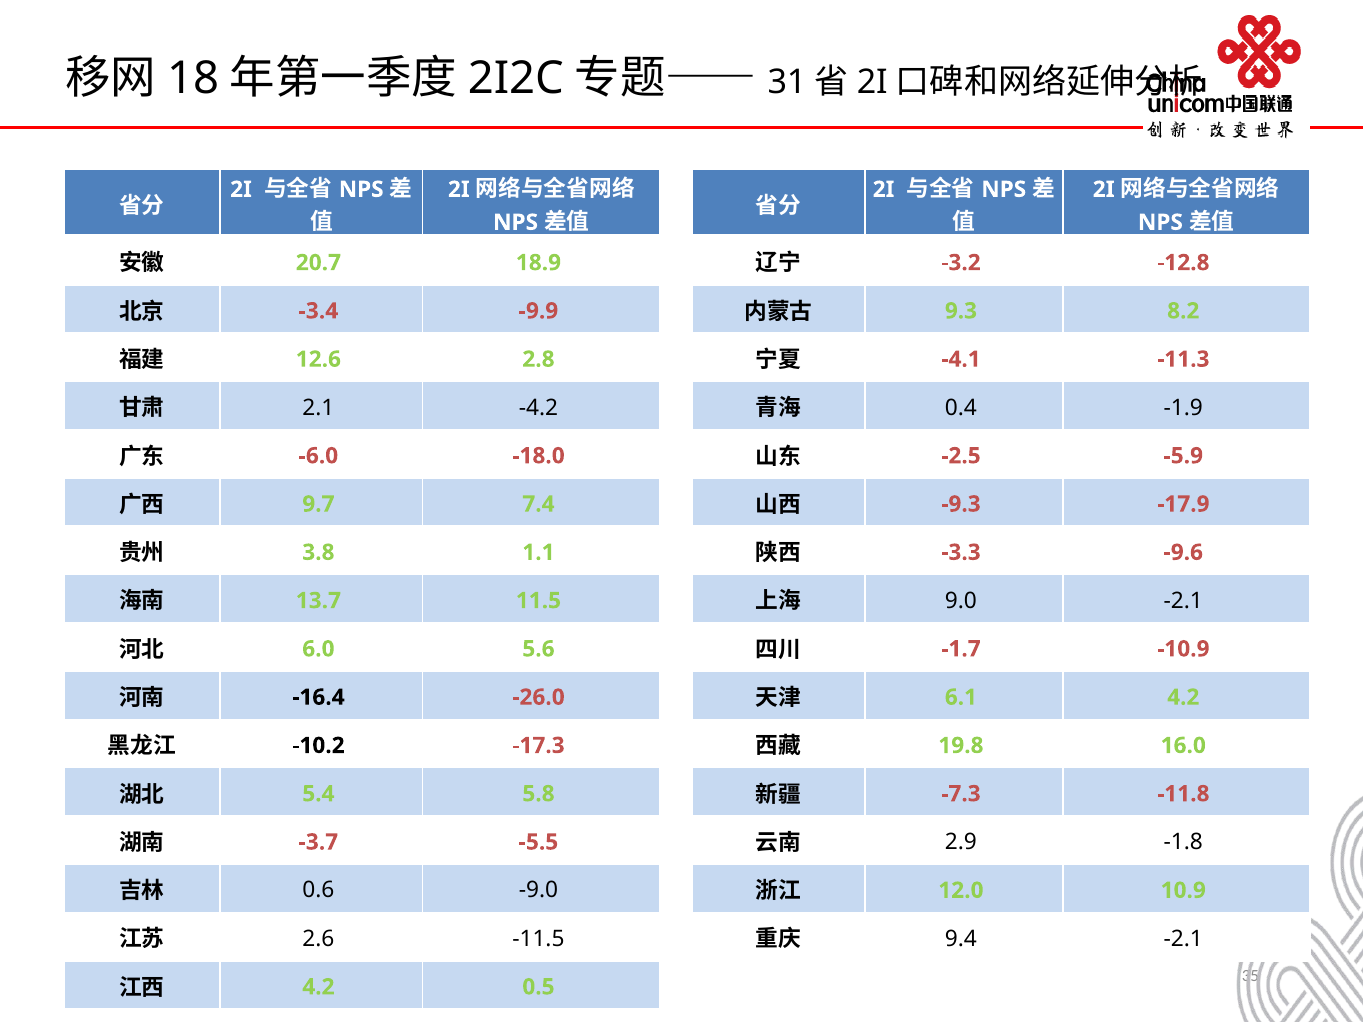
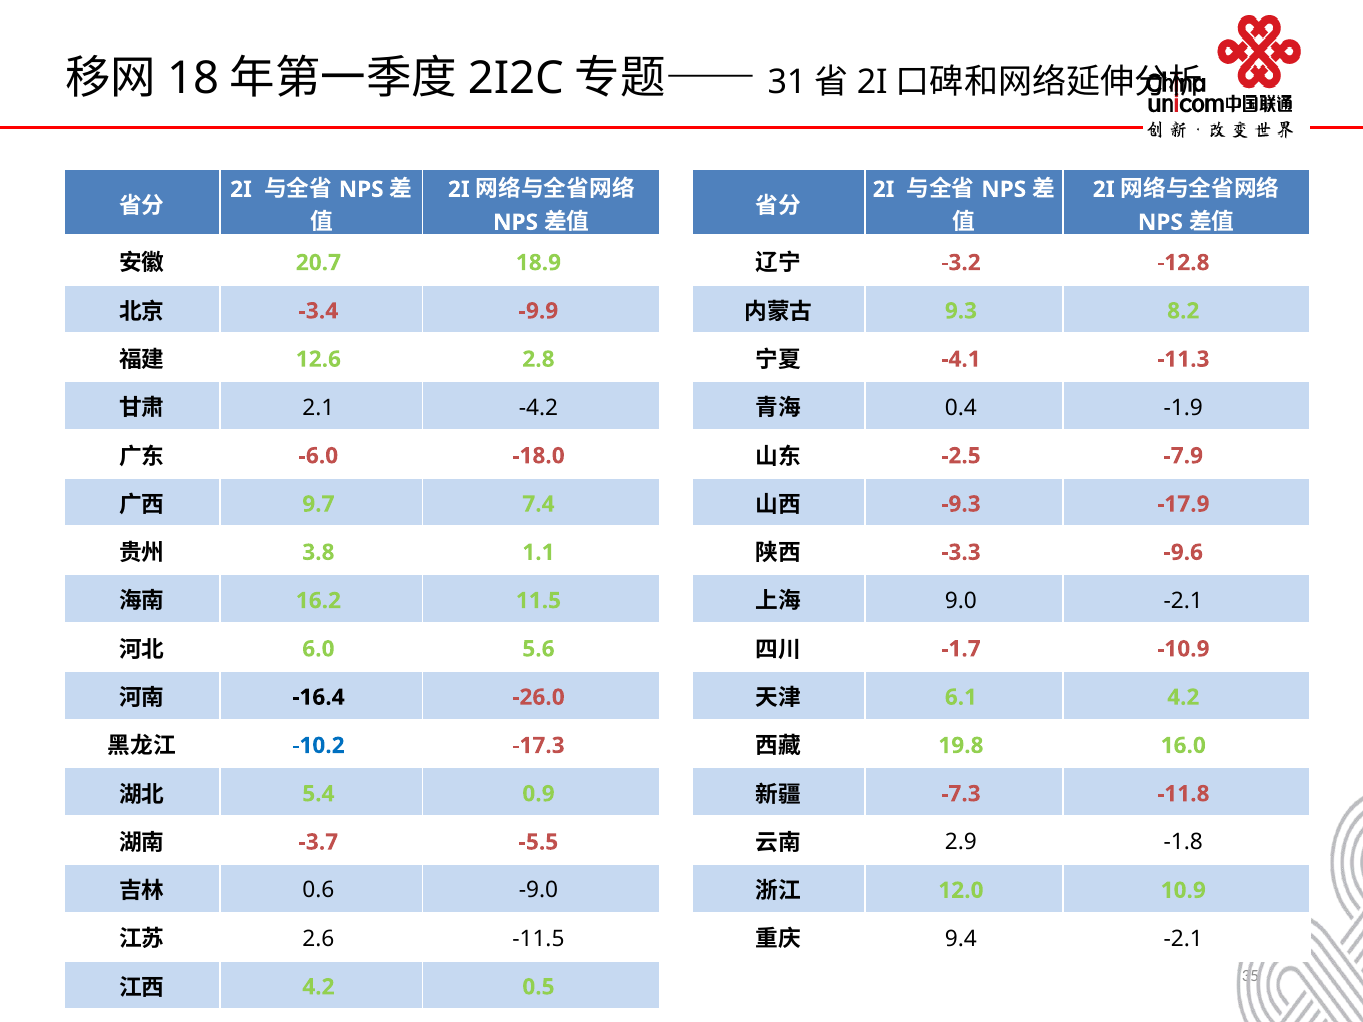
-5.9: -5.9 -> -7.9
13.7: 13.7 -> 16.2
-10.2 colour: black -> blue
5.8: 5.8 -> 0.9
